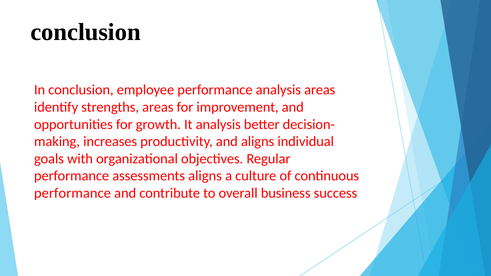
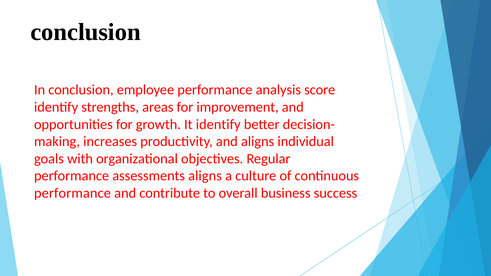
analysis areas: areas -> score
It analysis: analysis -> identify
